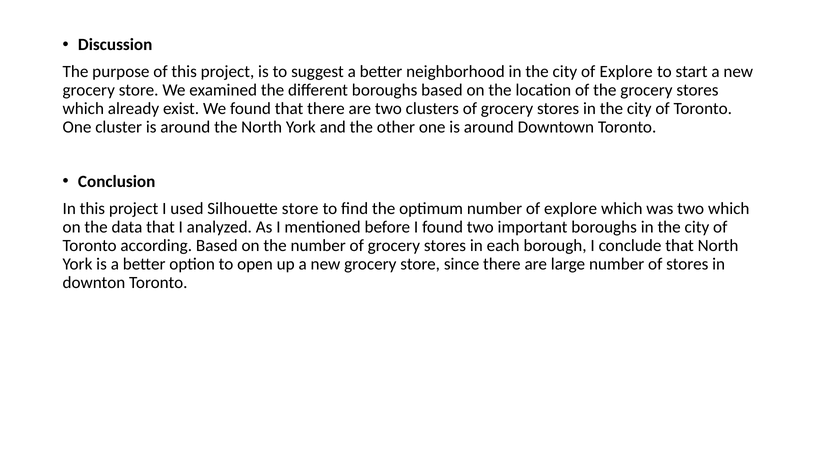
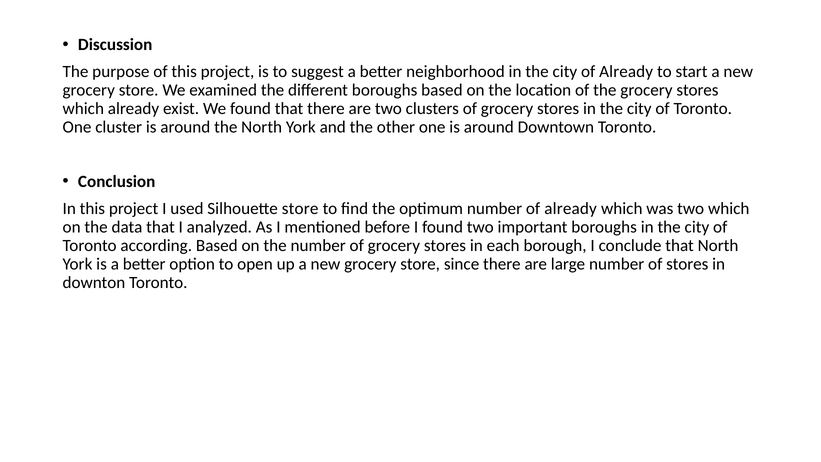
city of Explore: Explore -> Already
number of explore: explore -> already
